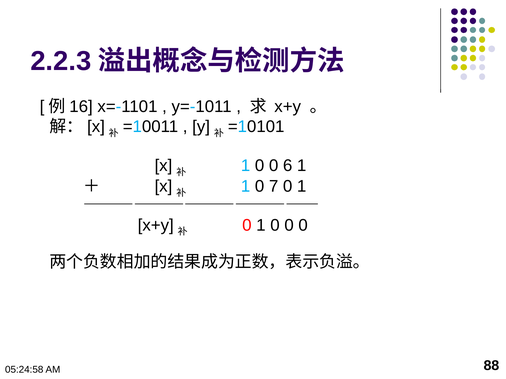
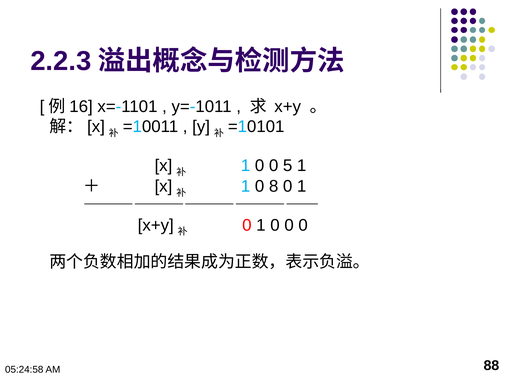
6: 6 -> 5
7: 7 -> 8
